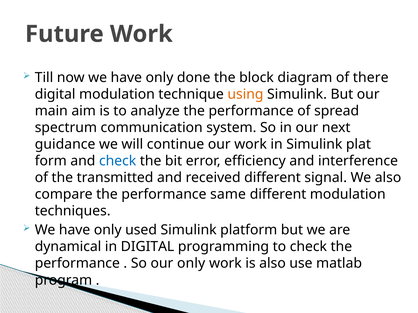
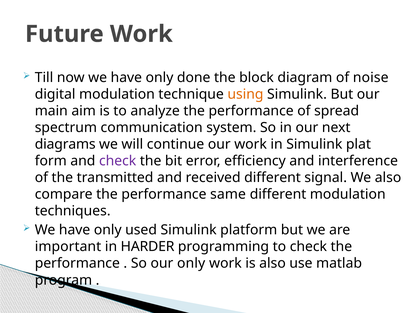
there: there -> noise
guidance: guidance -> diagrams
check at (118, 161) colour: blue -> purple
dynamical: dynamical -> important
in DIGITAL: DIGITAL -> HARDER
